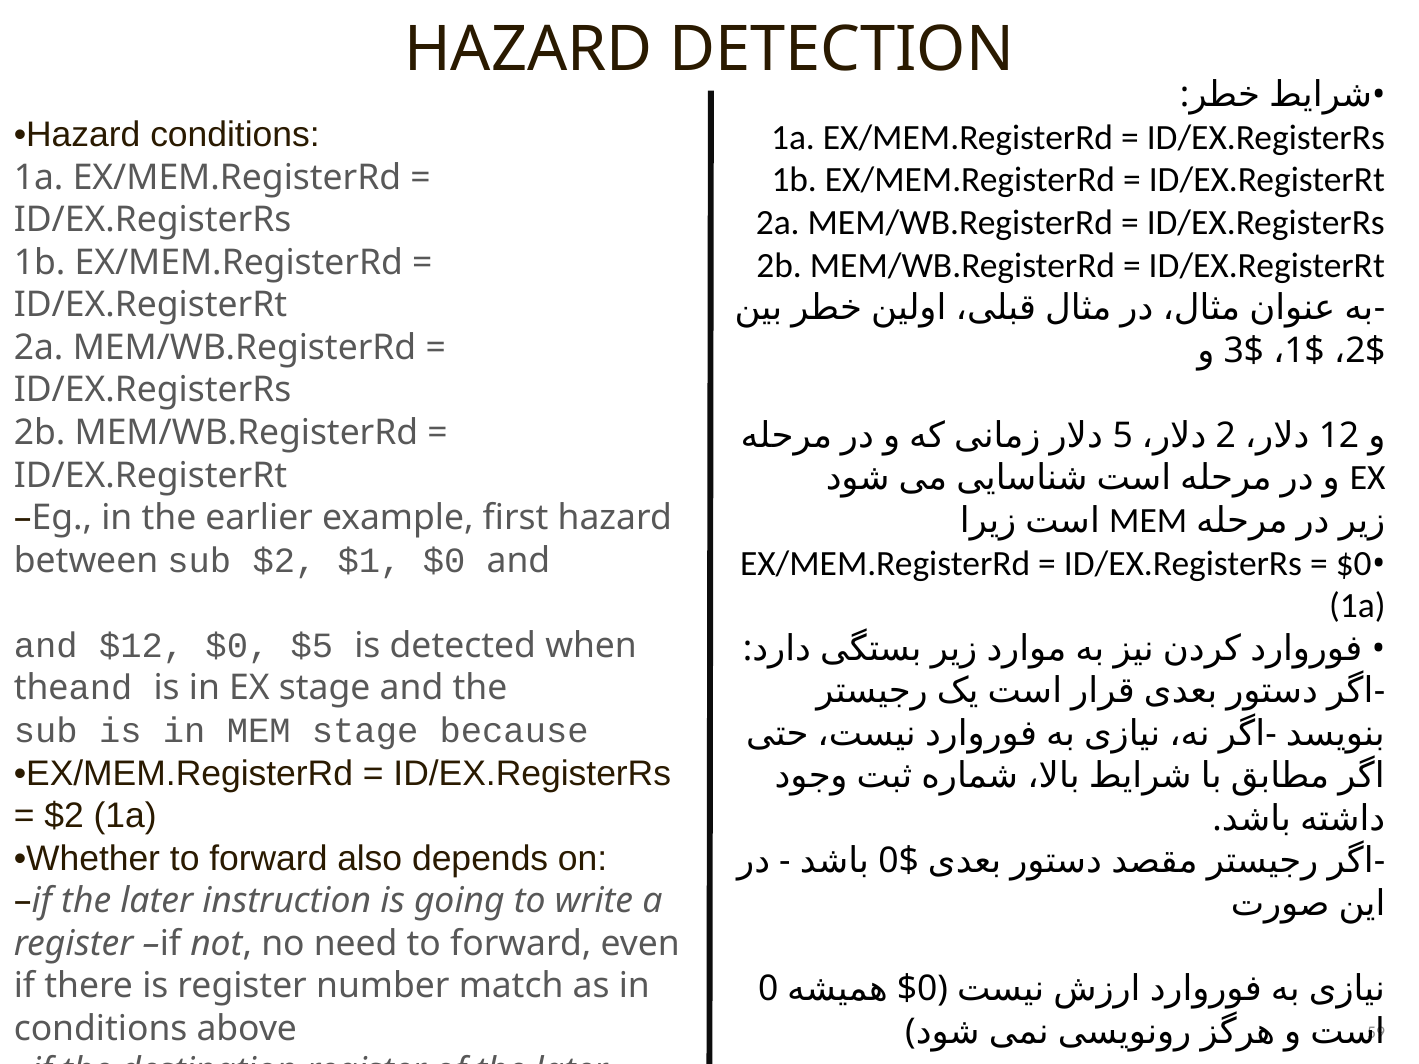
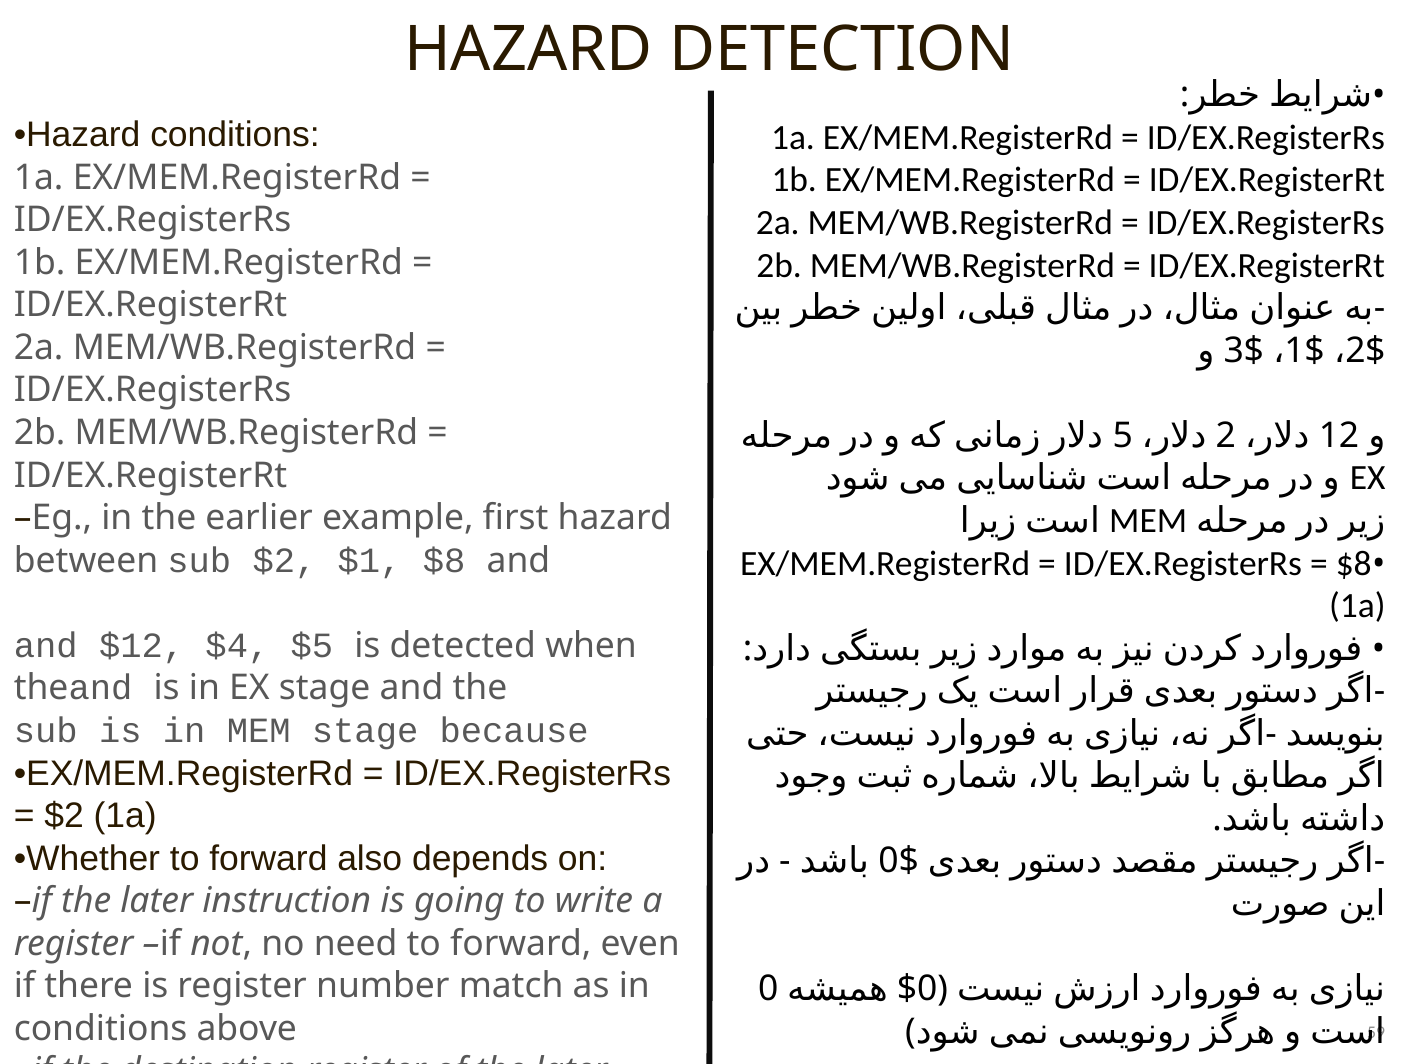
$0 at (1354, 563): $0 -> $8
$1 $0: $0 -> $8
$12 $0: $0 -> $4
